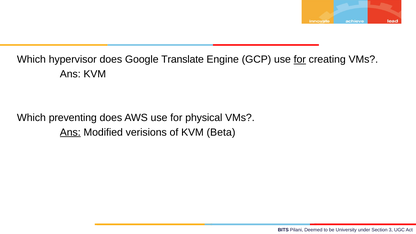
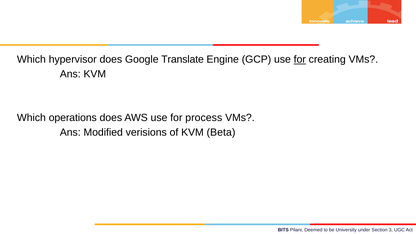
preventing: preventing -> operations
physical: physical -> process
Ans at (70, 132) underline: present -> none
